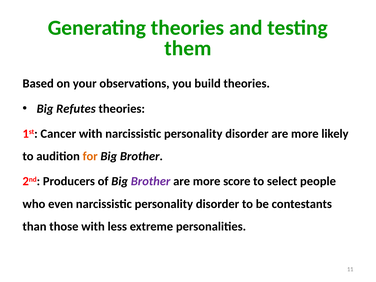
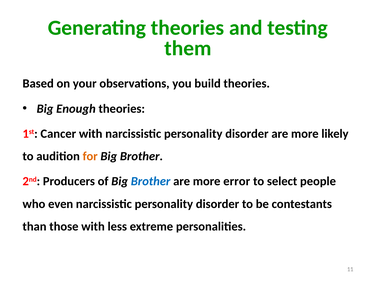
Refutes: Refutes -> Enough
Brother at (151, 181) colour: purple -> blue
score: score -> error
